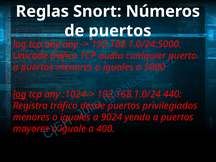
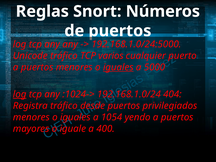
audio: audio -> varios
iguales at (118, 67) underline: none -> present
440: 440 -> 404
9024: 9024 -> 1054
